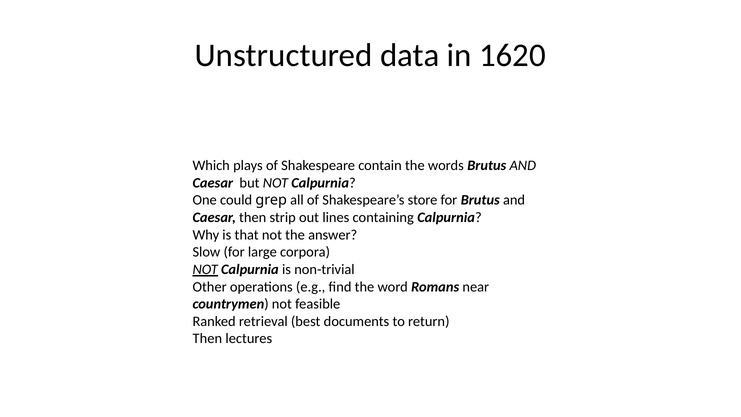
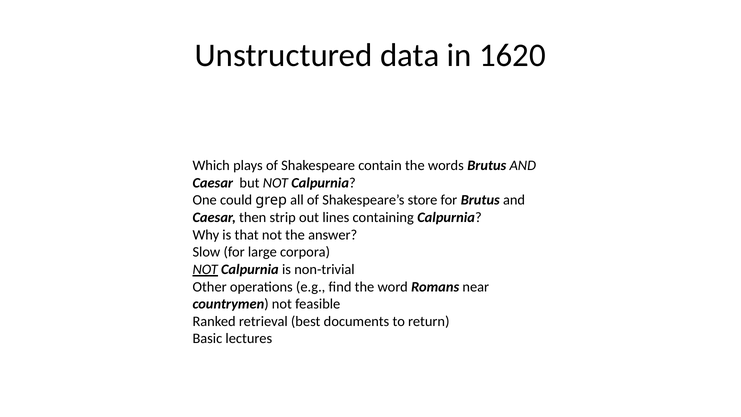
Then at (207, 339): Then -> Basic
